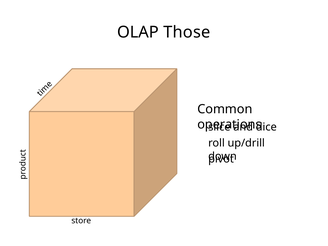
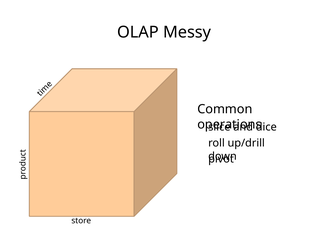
Those: Those -> Messy
